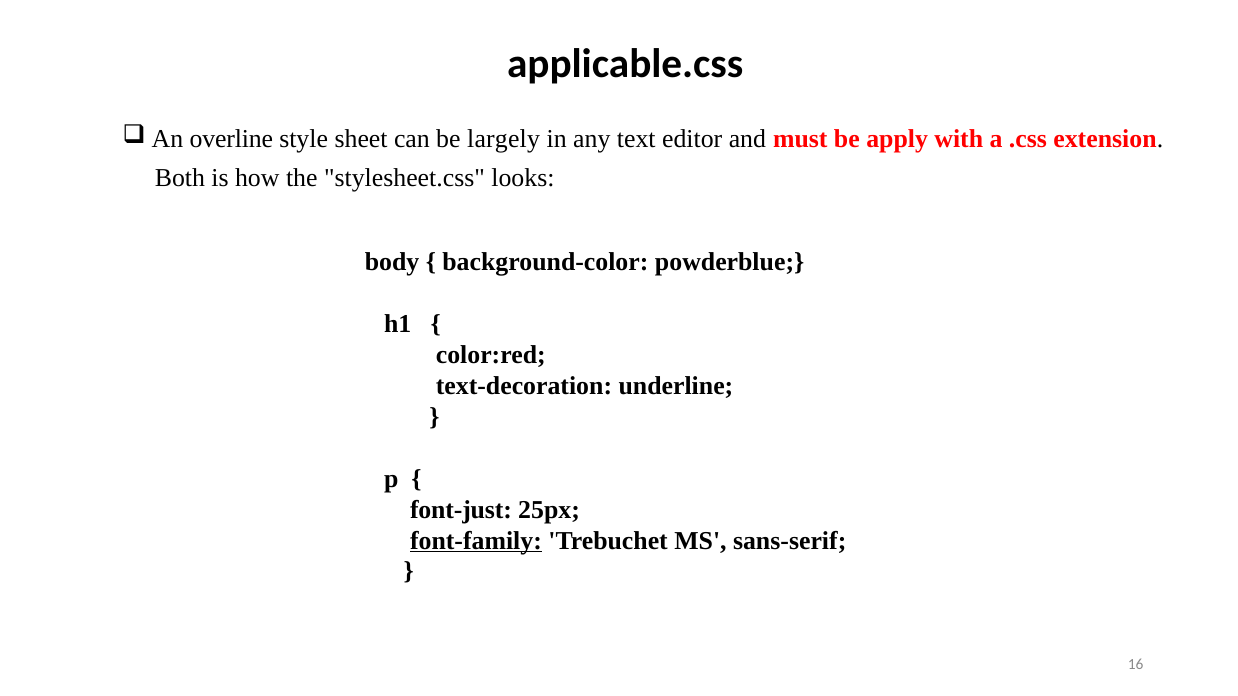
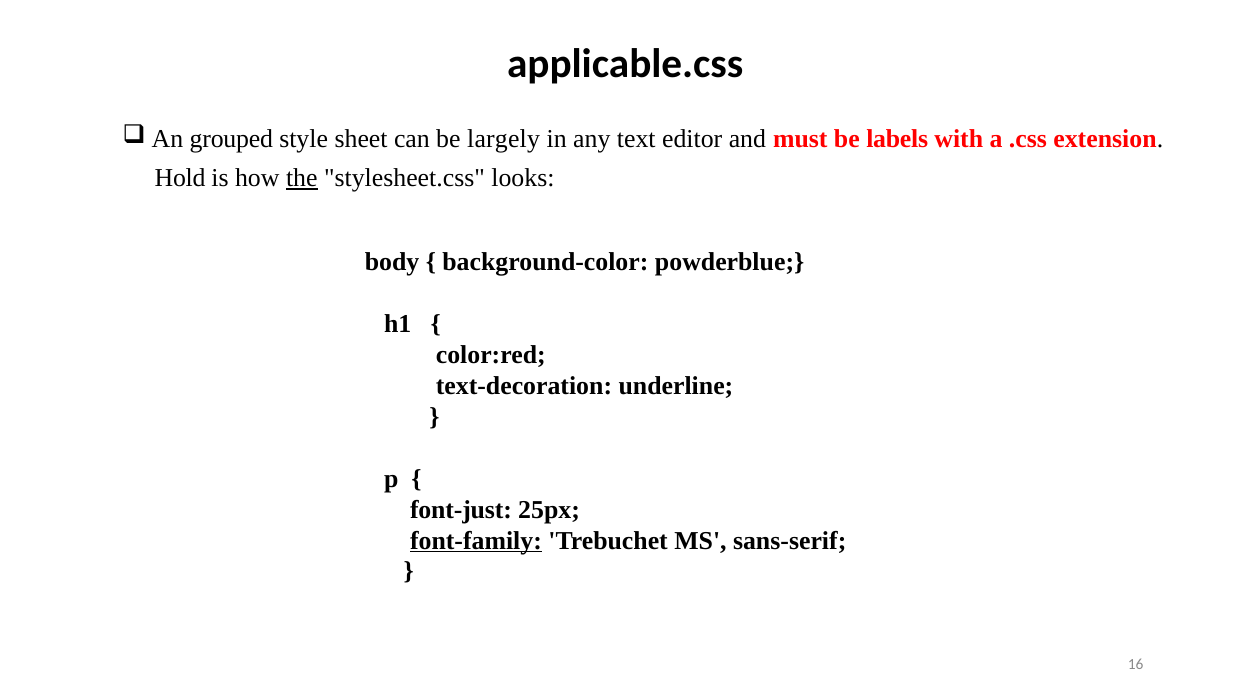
overline: overline -> grouped
apply: apply -> labels
Both: Both -> Hold
the underline: none -> present
